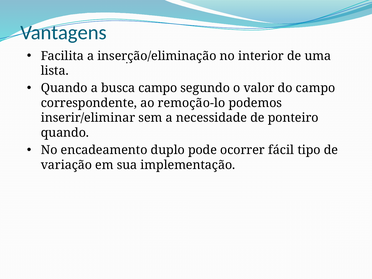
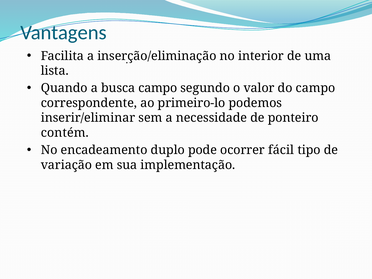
remoção-lo: remoção-lo -> primeiro-lo
quando at (65, 133): quando -> contém
